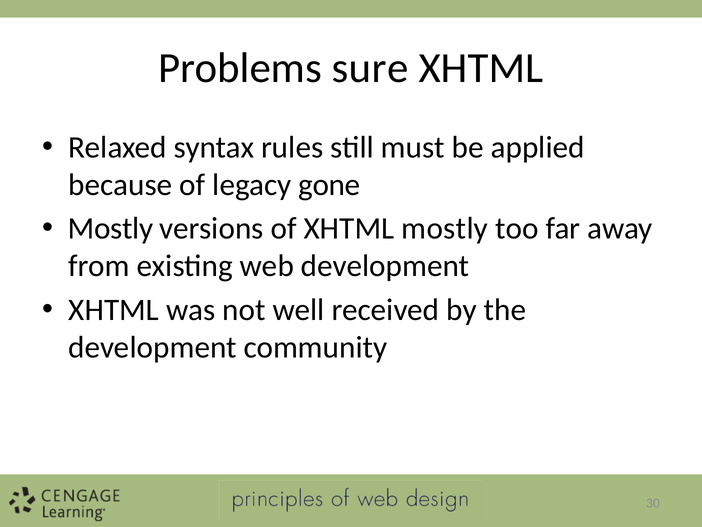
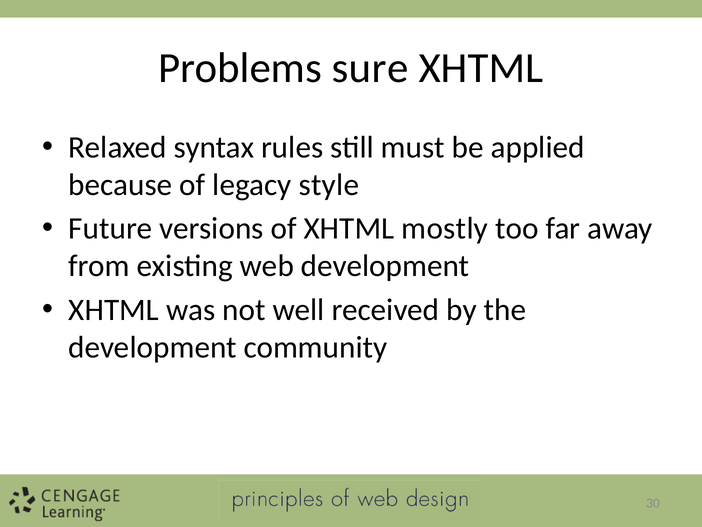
gone: gone -> style
Mostly at (111, 228): Mostly -> Future
